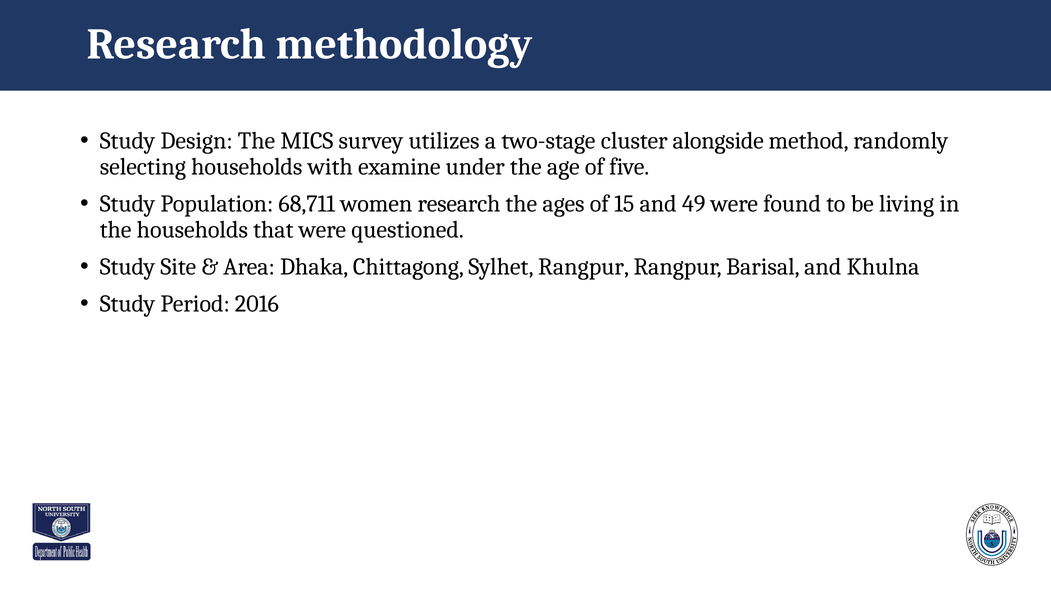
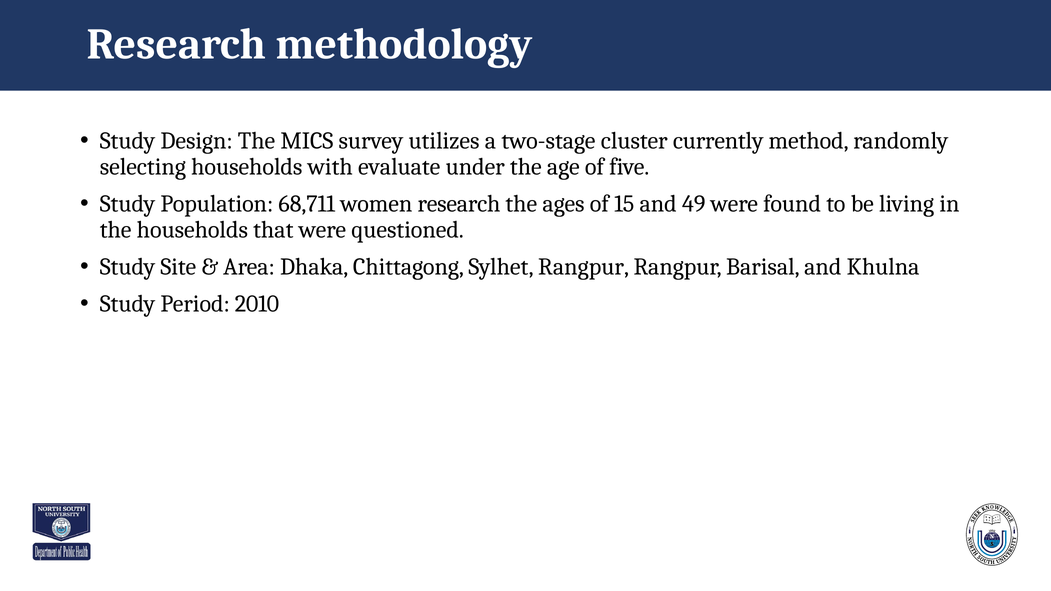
alongside: alongside -> currently
examine: examine -> evaluate
2016: 2016 -> 2010
